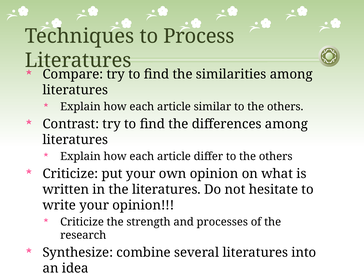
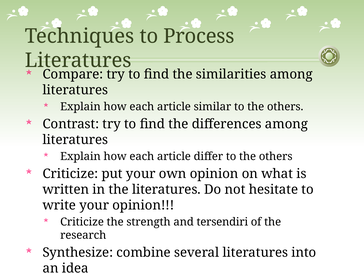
processes: processes -> tersendiri
